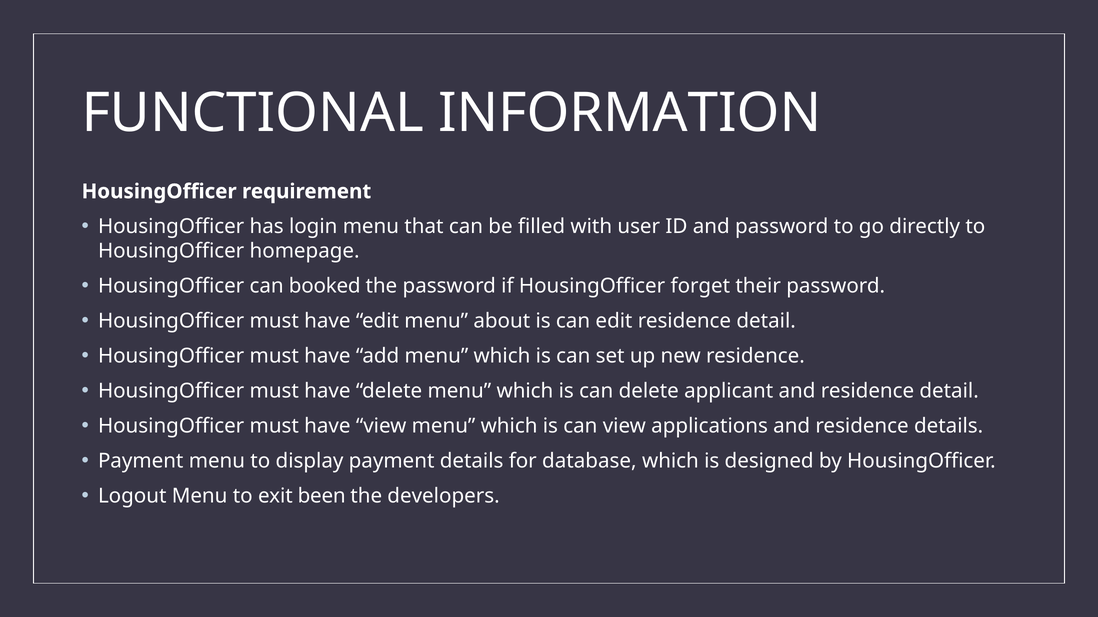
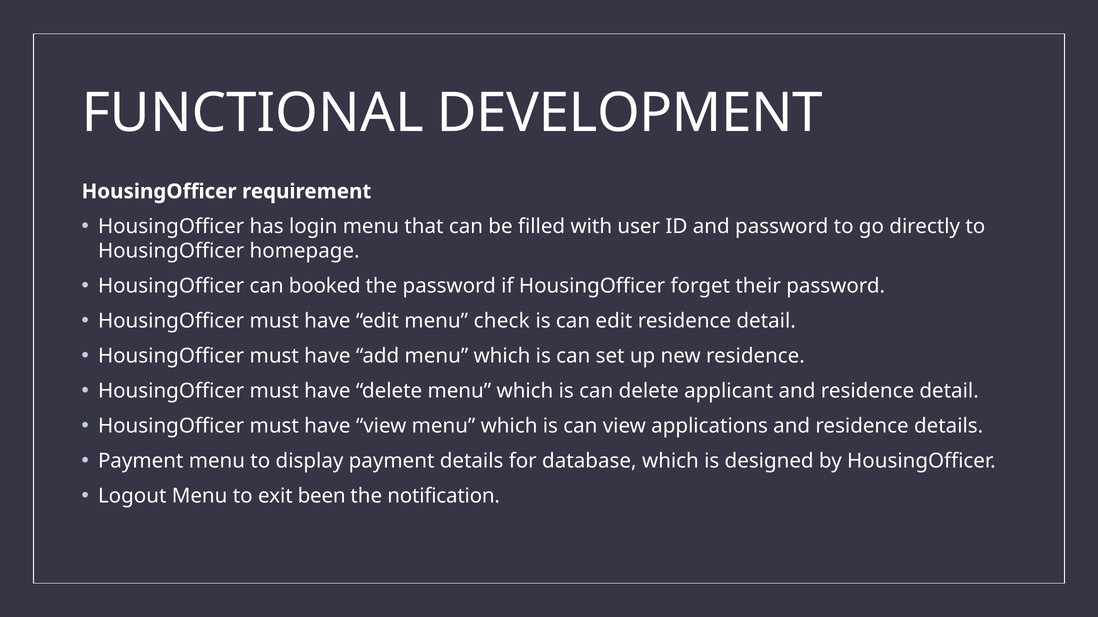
INFORMATION: INFORMATION -> DEVELOPMENT
about: about -> check
developers: developers -> notification
